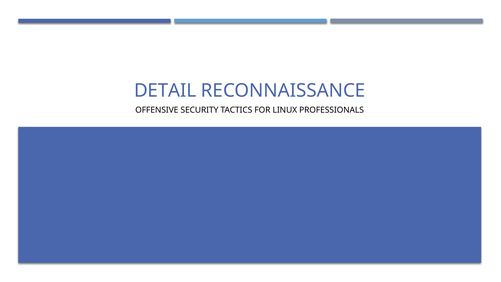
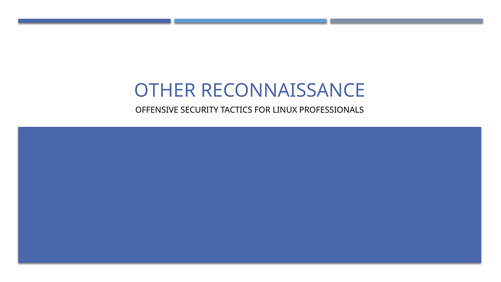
DETAIL: DETAIL -> OTHER
